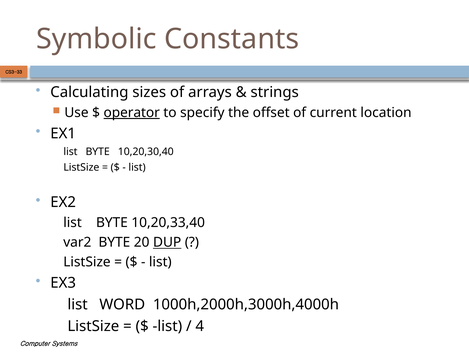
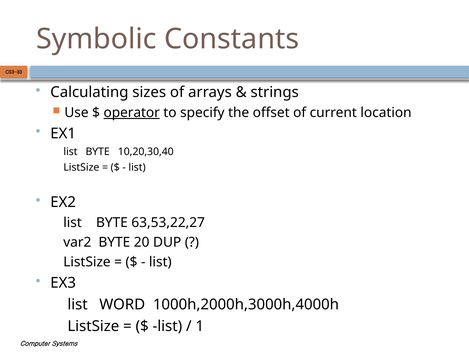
10,20,33,40: 10,20,33,40 -> 63,53,22,27
DUP underline: present -> none
4: 4 -> 1
